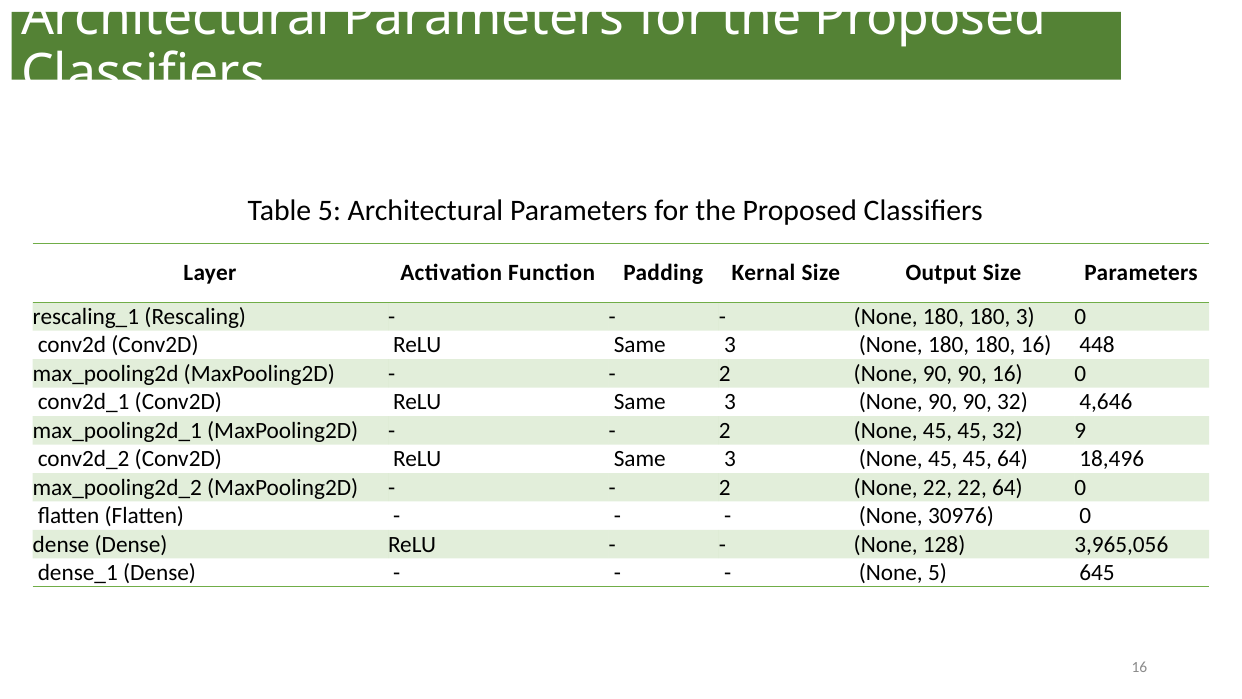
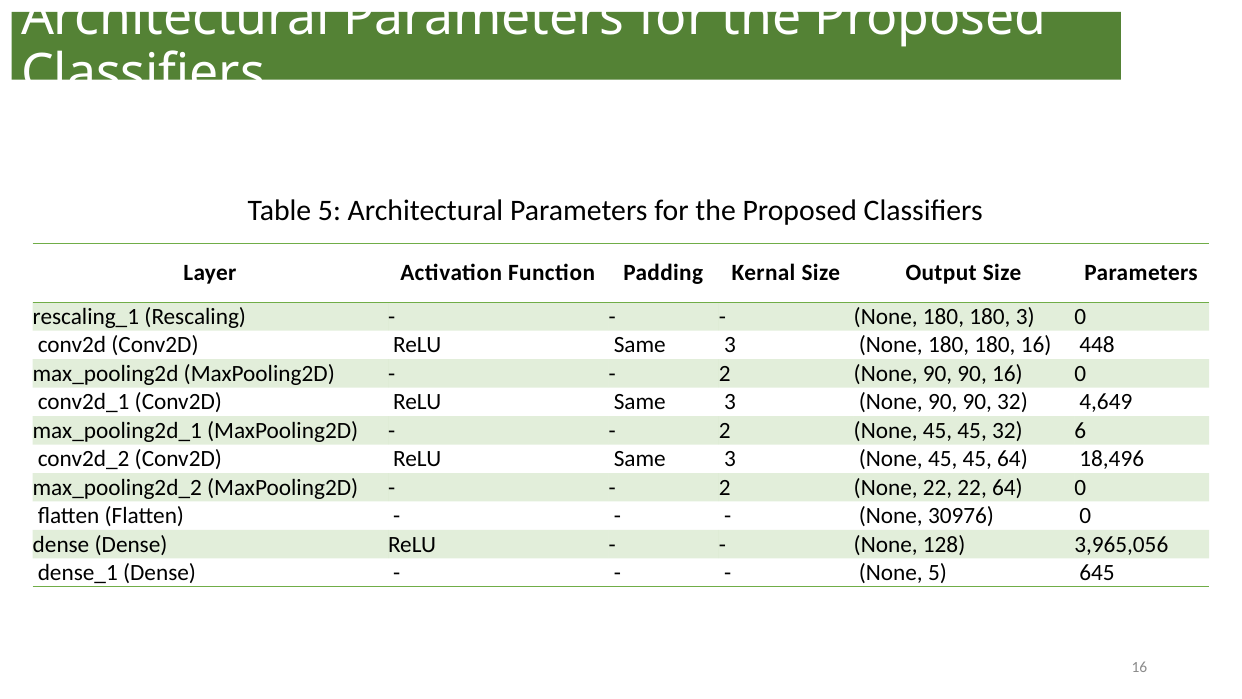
4,646: 4,646 -> 4,649
9: 9 -> 6
